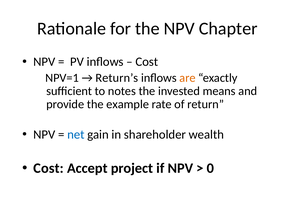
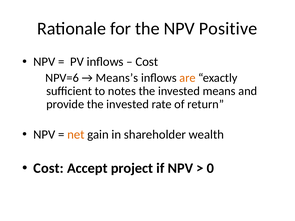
Chapter: Chapter -> Positive
NPV=1: NPV=1 -> NPV=6
Return’s: Return’s -> Means’s
provide the example: example -> invested
net colour: blue -> orange
